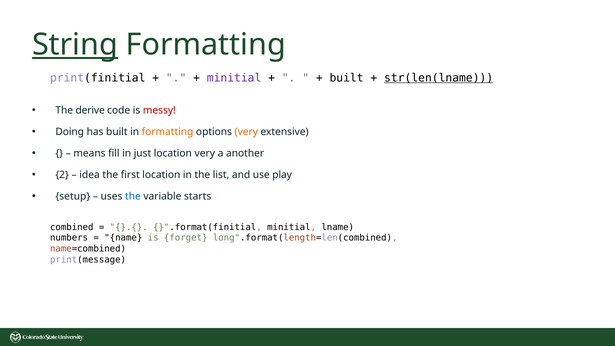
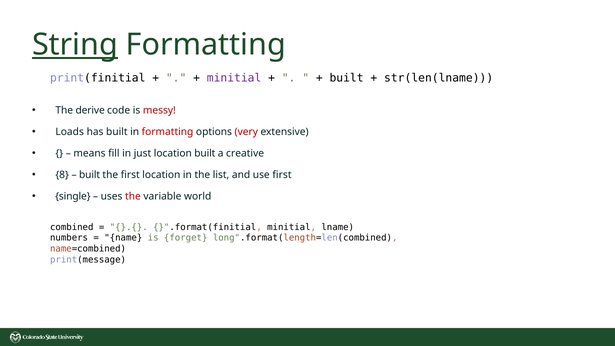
str(len(lname underline: present -> none
Doing: Doing -> Loads
formatting at (168, 132) colour: orange -> red
very at (246, 132) colour: orange -> red
location very: very -> built
another: another -> creative
2: 2 -> 8
idea at (90, 175): idea -> built
use play: play -> first
setup: setup -> single
the at (133, 196) colour: blue -> red
starts: starts -> world
